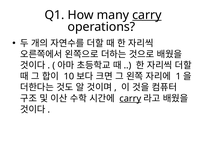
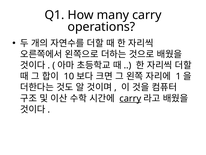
carry at (147, 15) underline: present -> none
